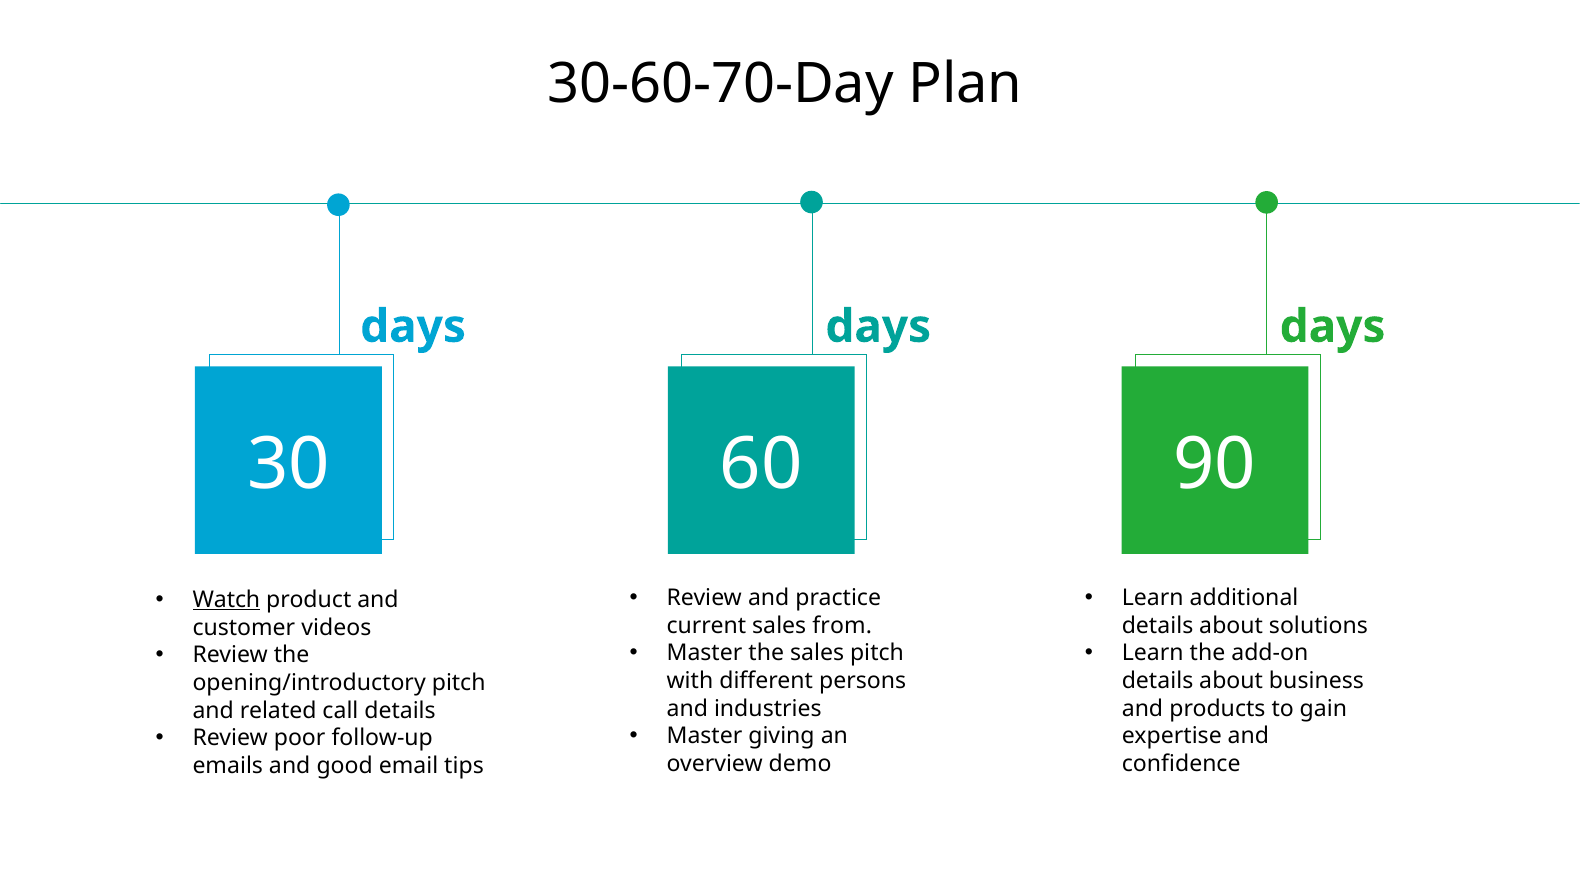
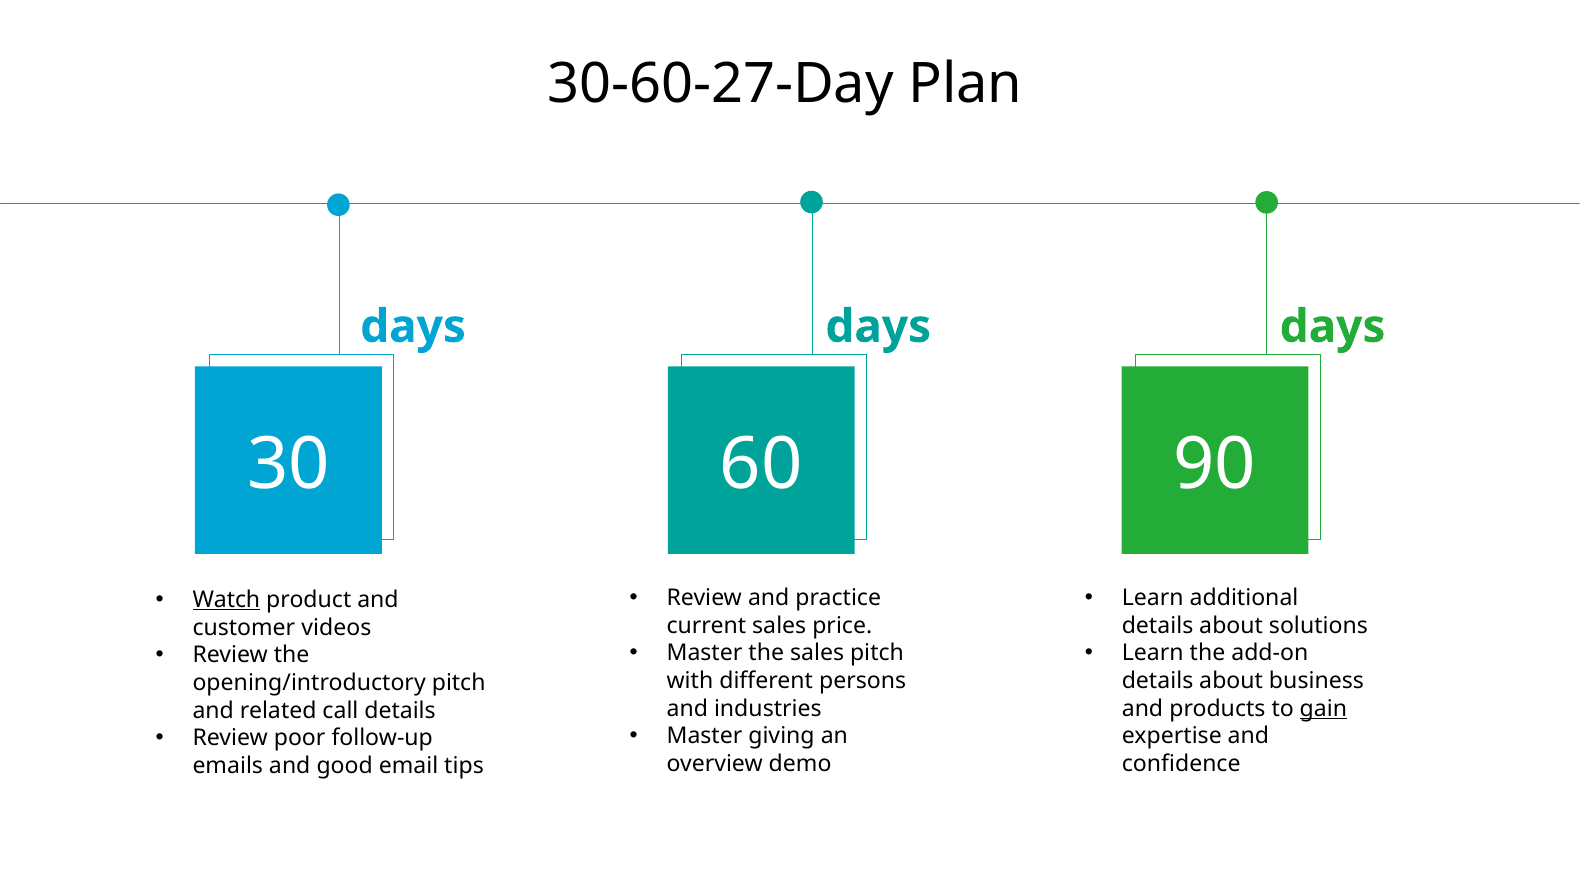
30-60-70-Day: 30-60-70-Day -> 30-60-27-Day
from: from -> price
gain underline: none -> present
